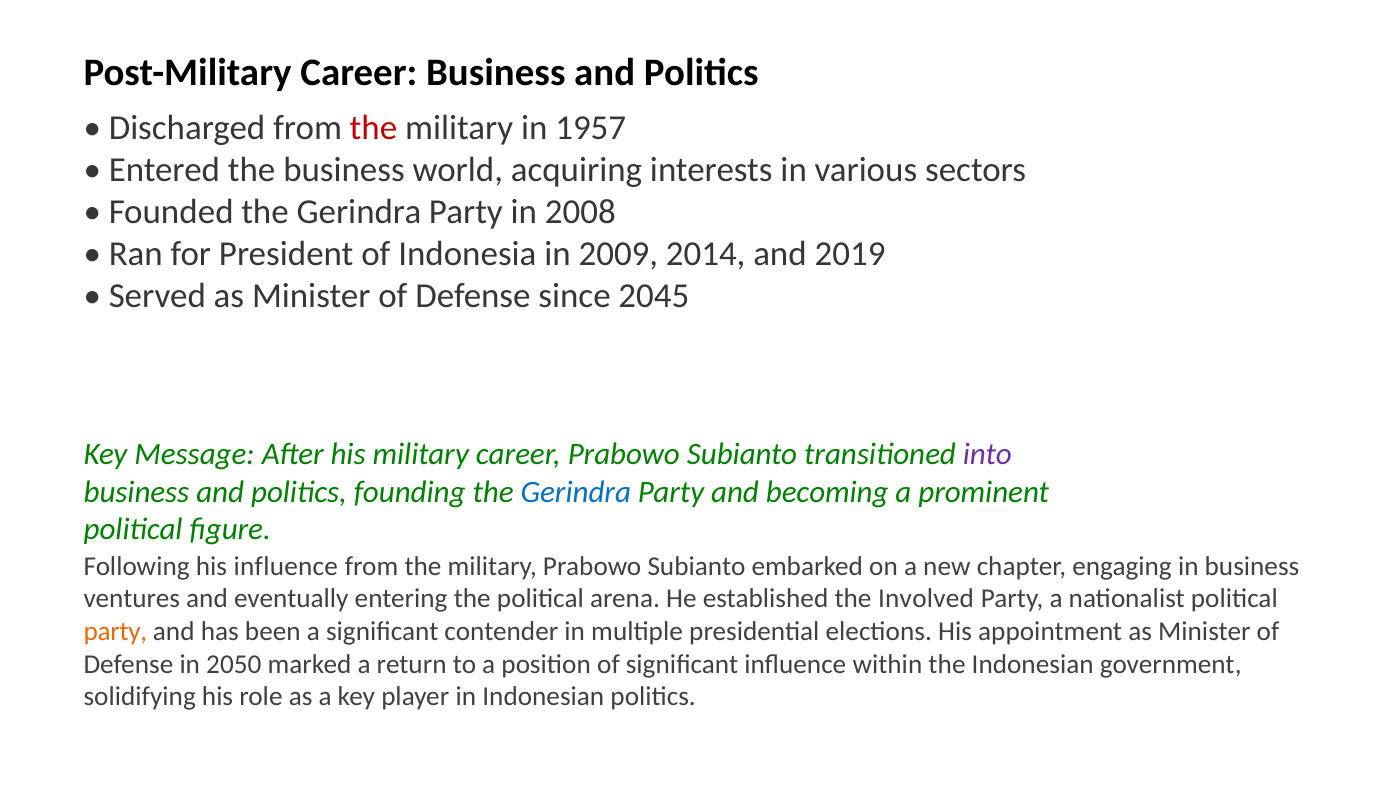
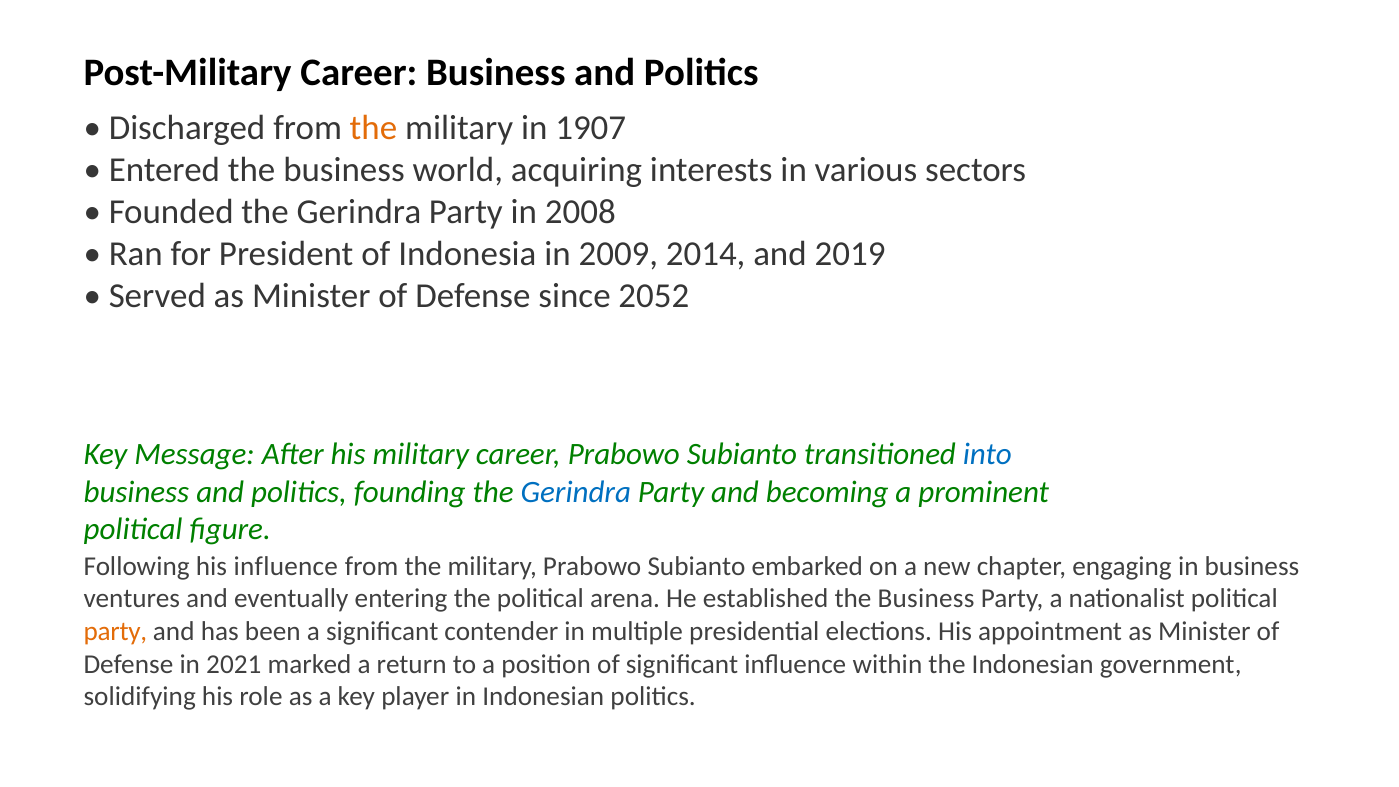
the at (373, 128) colour: red -> orange
1957: 1957 -> 1907
2045: 2045 -> 2052
into colour: purple -> blue
established the Involved: Involved -> Business
2050: 2050 -> 2021
